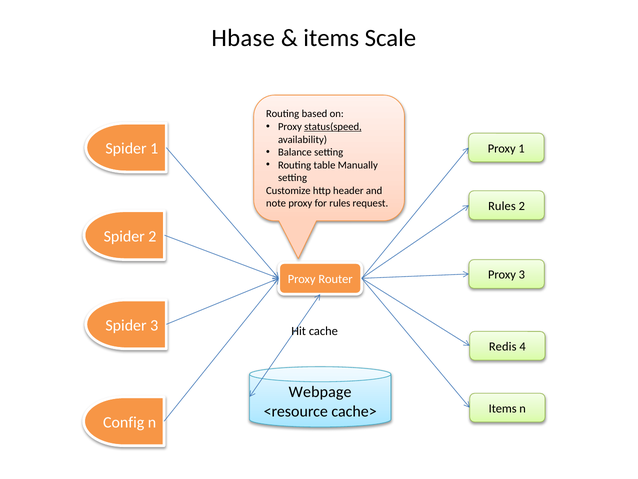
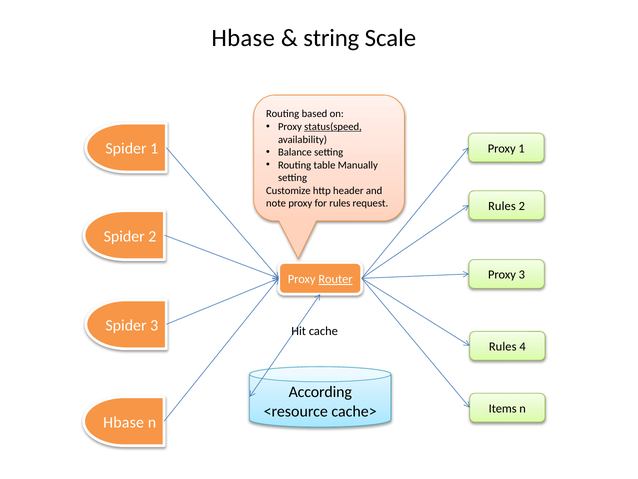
items at (331, 38): items -> string
Router underline: none -> present
Redis at (503, 346): Redis -> Rules
Webpage: Webpage -> According
Config at (124, 422): Config -> Hbase
